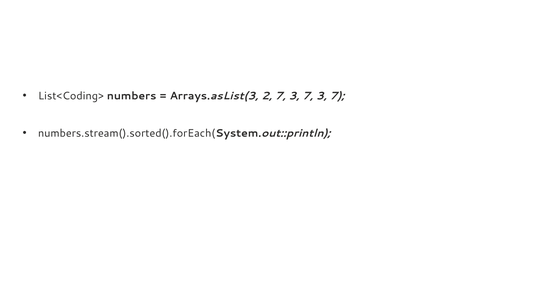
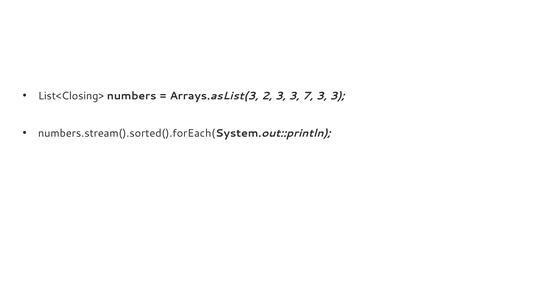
List<Coding>: List<Coding> -> List<Closing>
2 7: 7 -> 3
3 7 3 7: 7 -> 3
